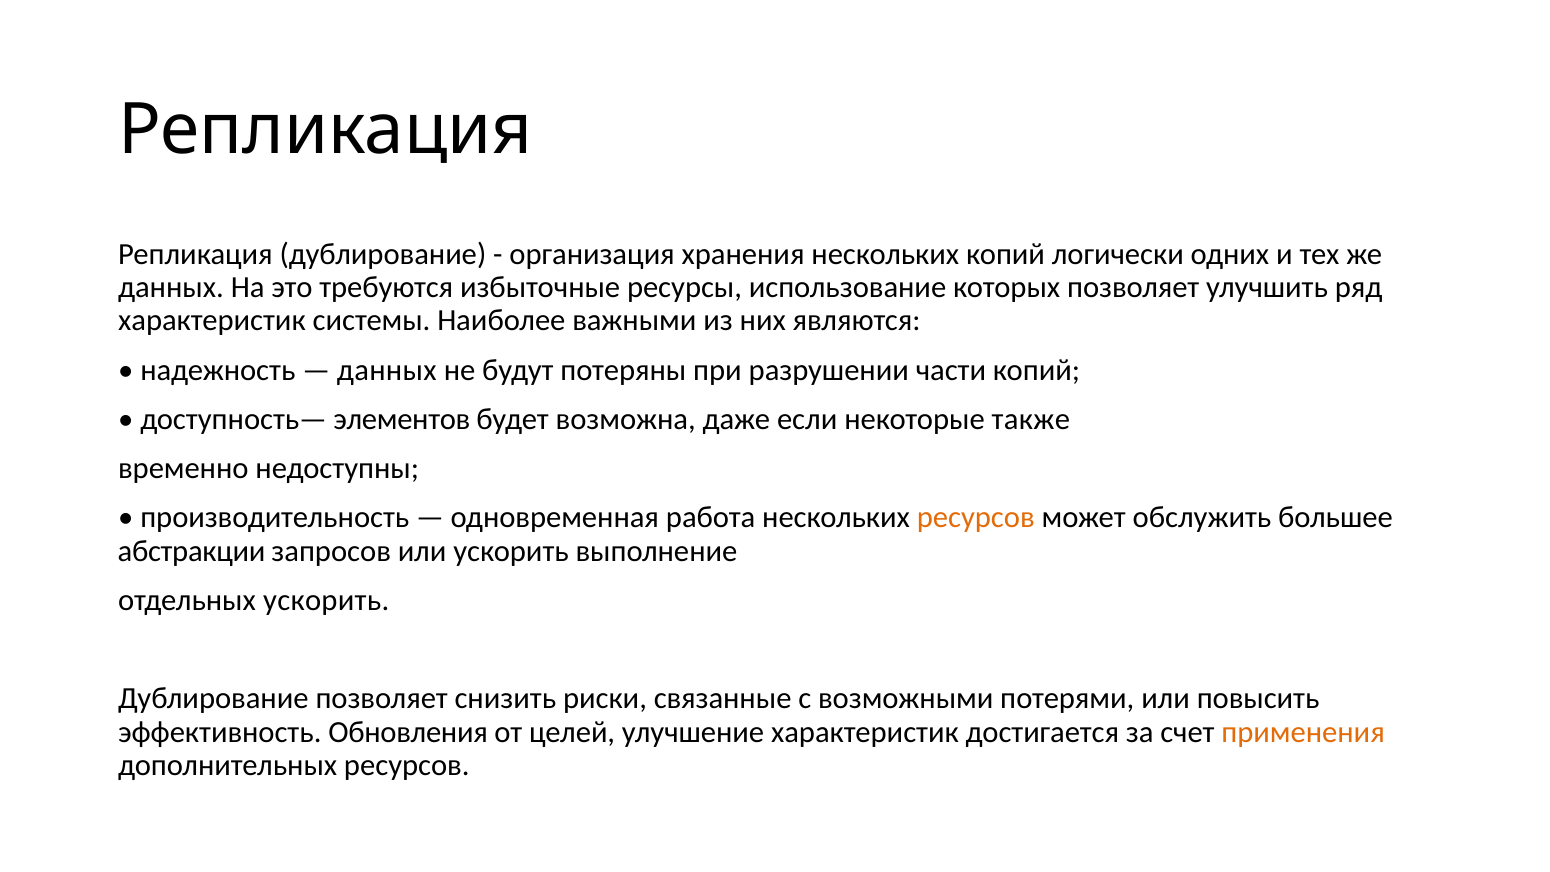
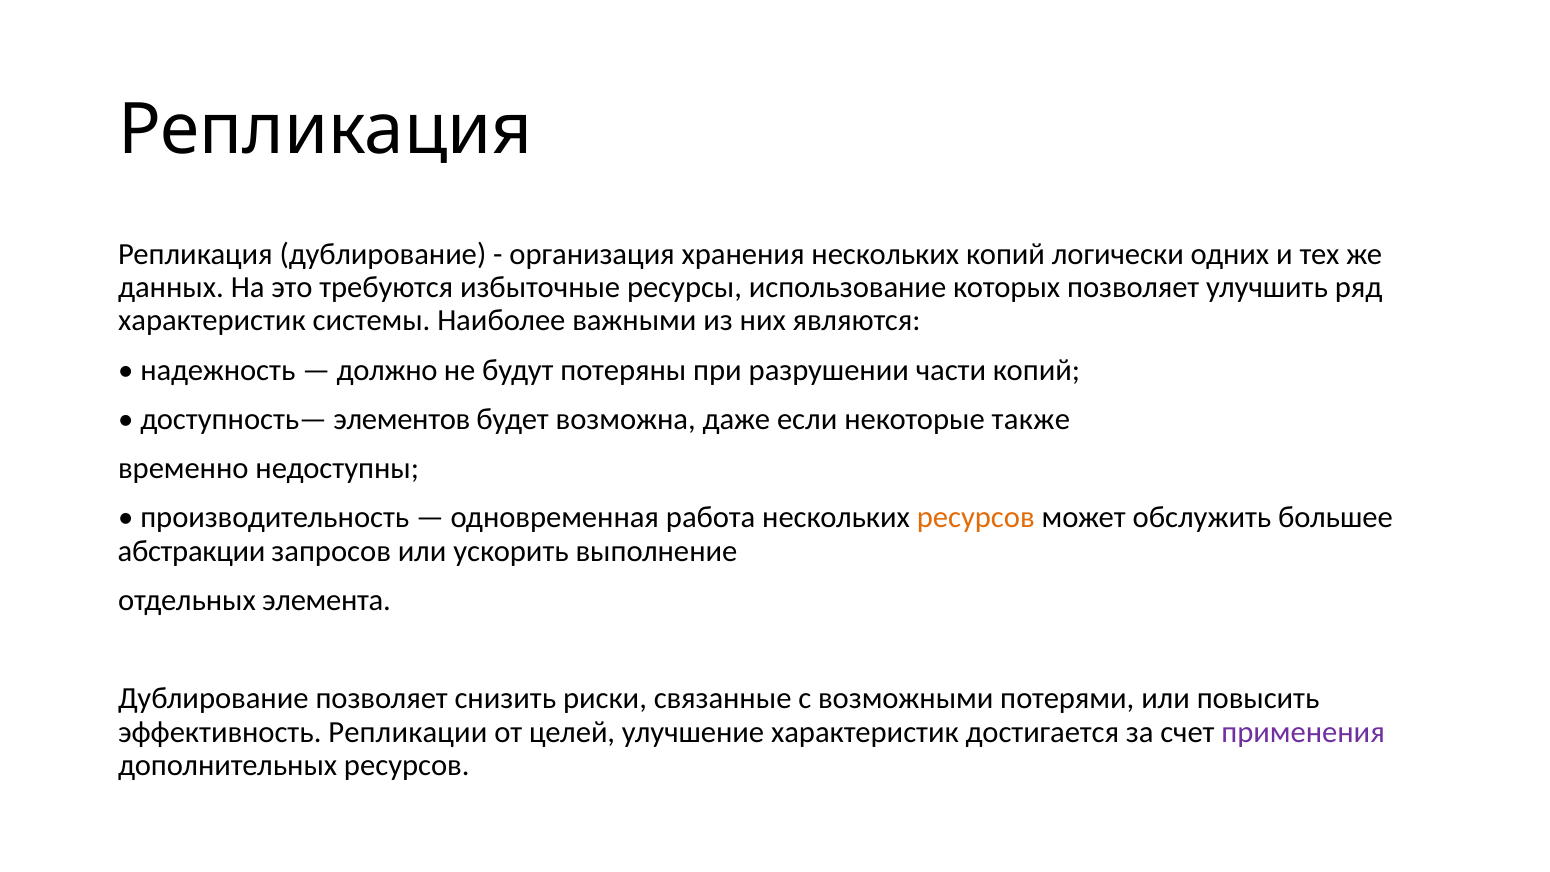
данных at (387, 370): данных -> должно
отдельных ускорить: ускорить -> элемента
Обновления: Обновления -> Репликации
применения colour: orange -> purple
